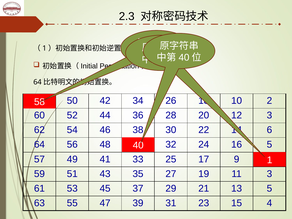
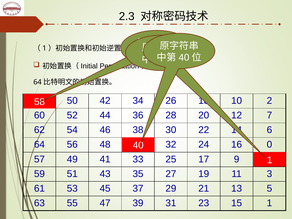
3 at (269, 115): 3 -> 7
5 at (269, 145): 5 -> 0
15 4: 4 -> 1
